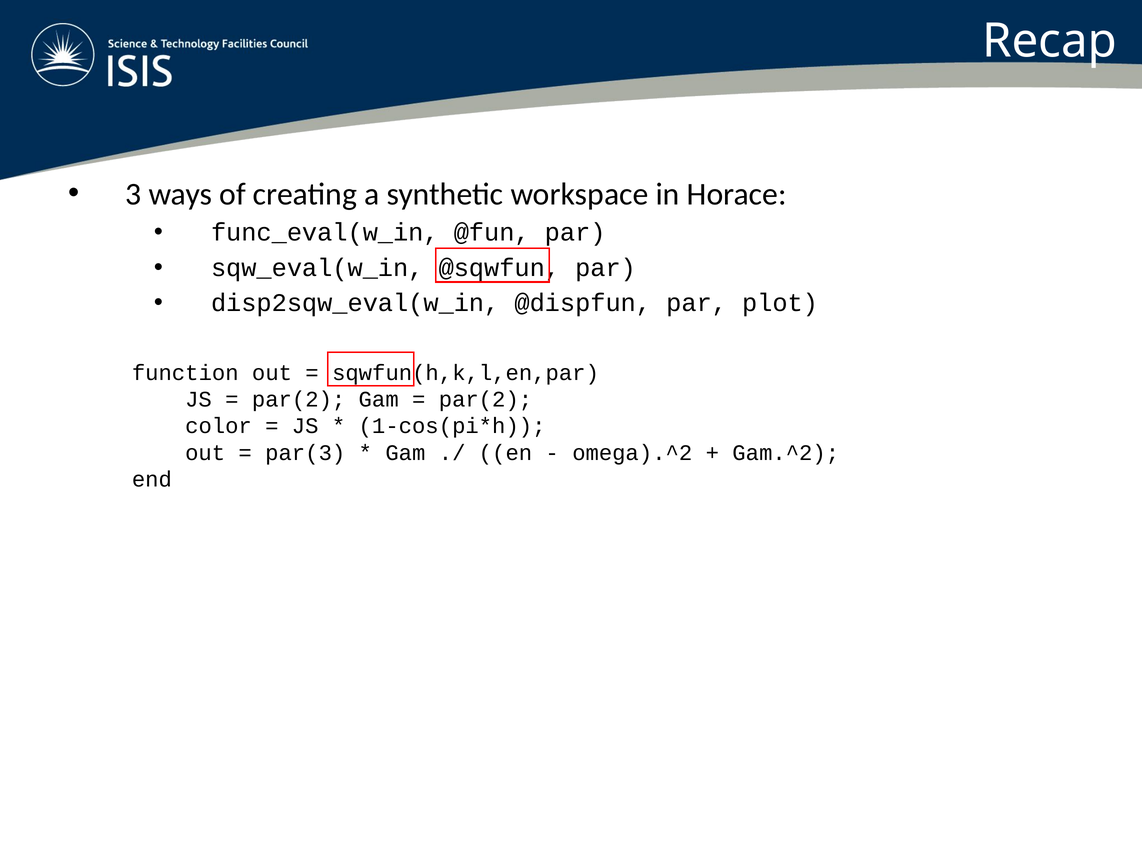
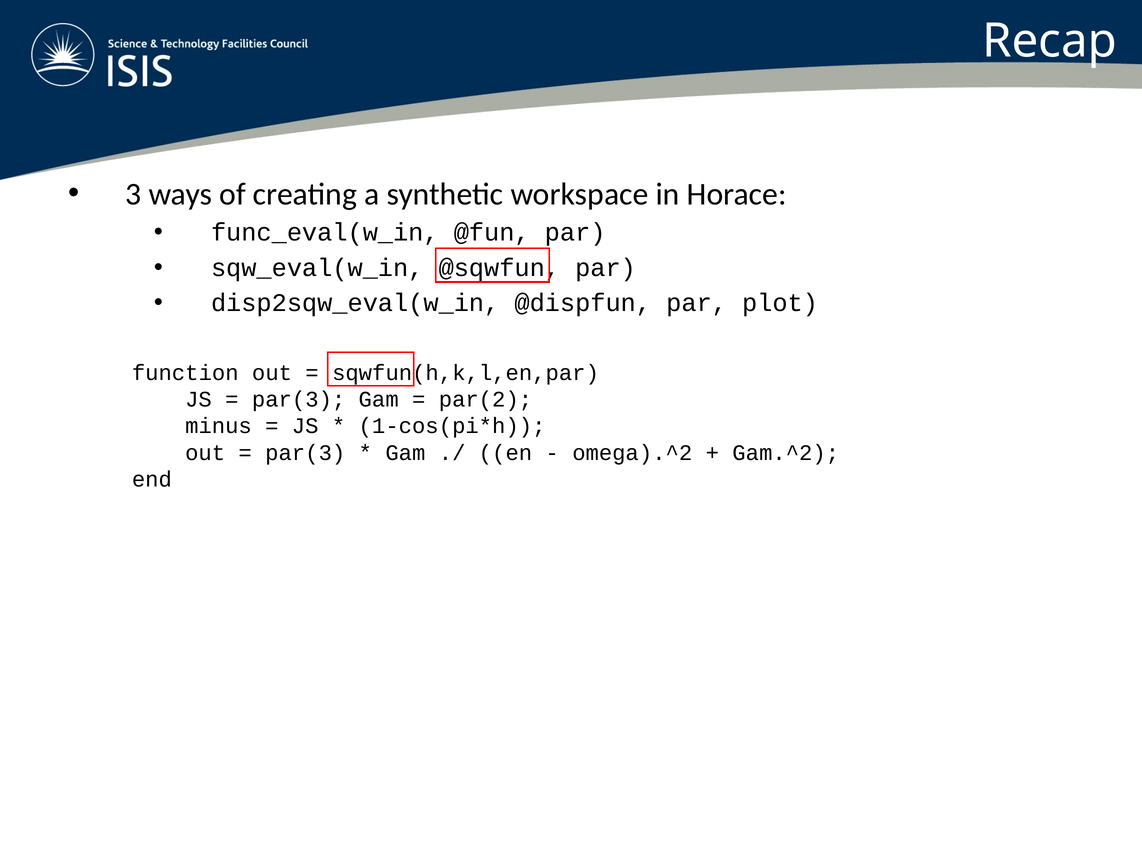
par(2 at (299, 399): par(2 -> par(3
color: color -> minus
